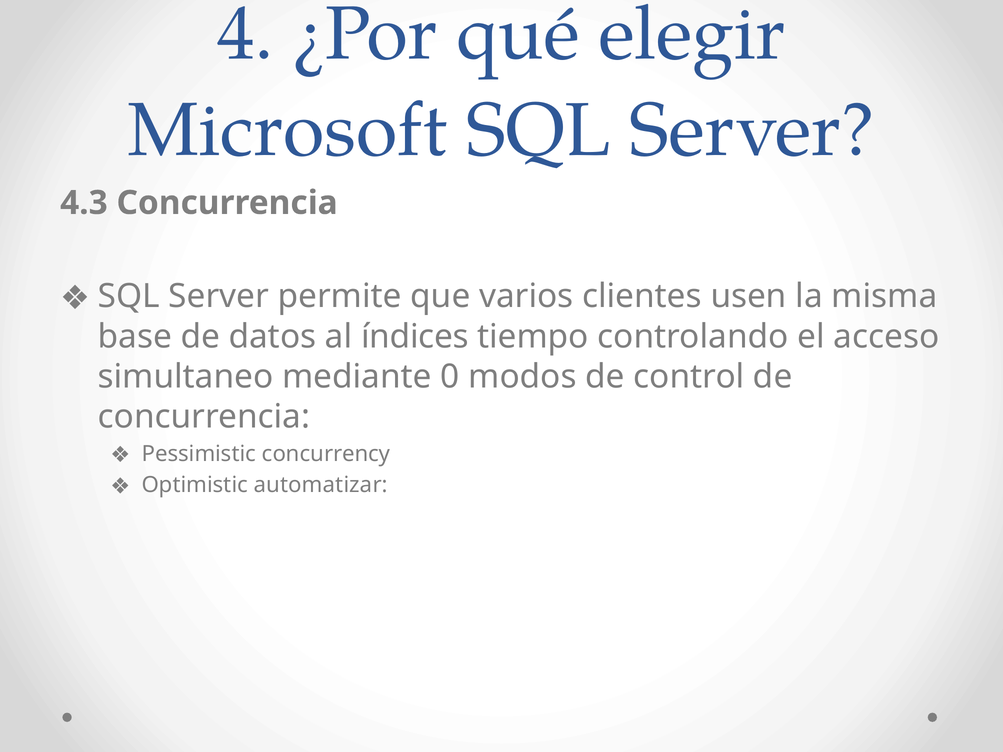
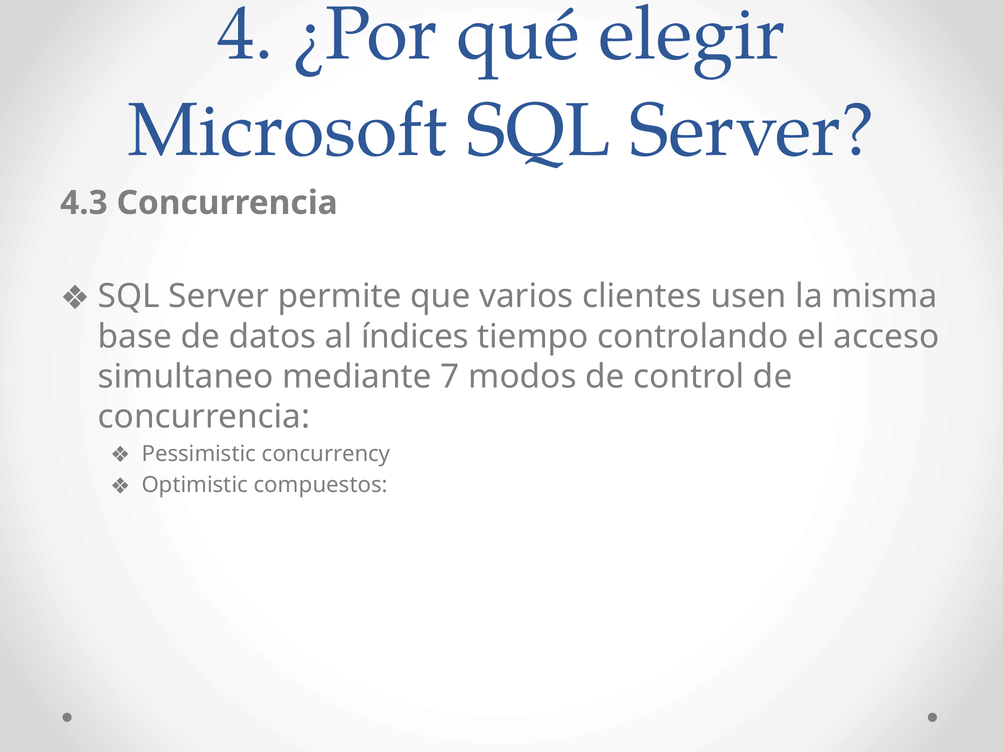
0: 0 -> 7
automatizar: automatizar -> compuestos
